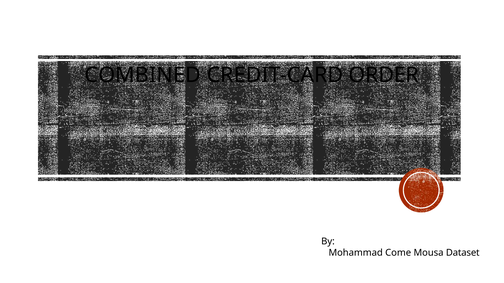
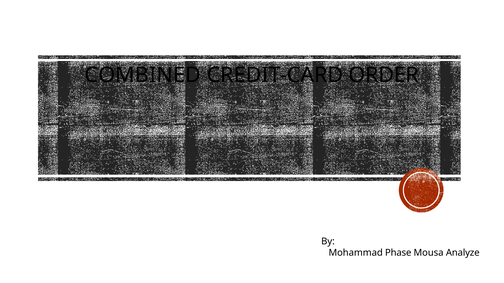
Come: Come -> Phase
Dataset: Dataset -> Analyze
